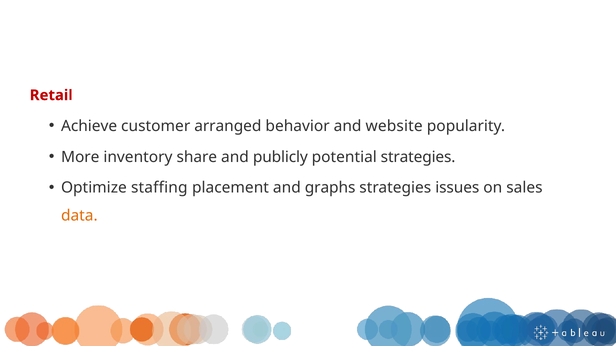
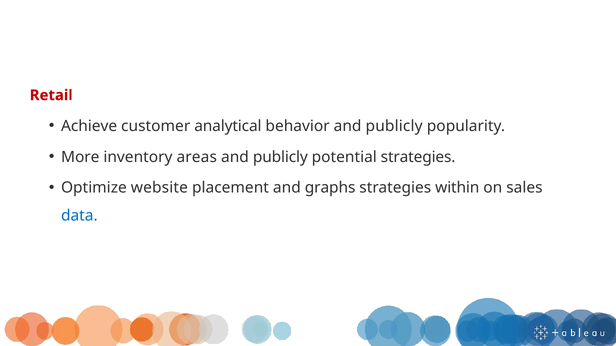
arranged: arranged -> analytical
behavior and website: website -> publicly
share: share -> areas
staffing: staffing -> website
issues: issues -> within
data colour: orange -> blue
